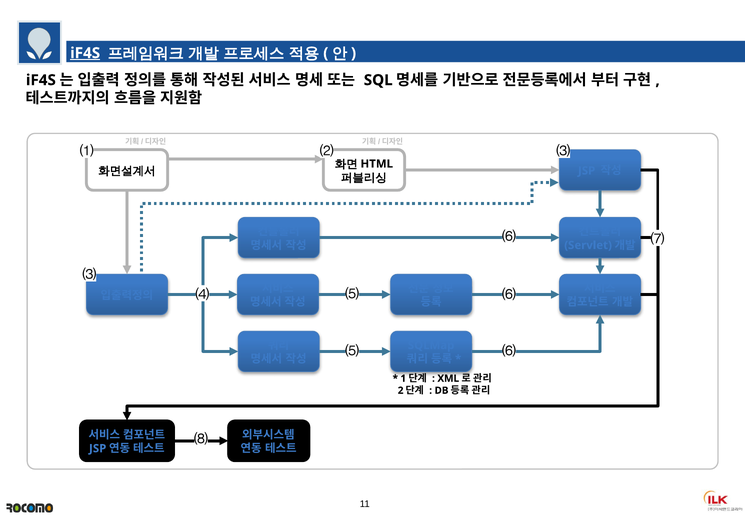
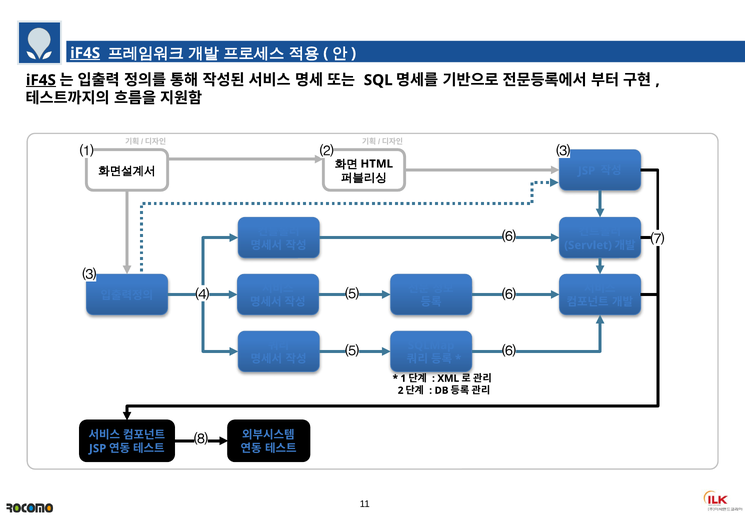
iF4S at (41, 80) underline: none -> present
